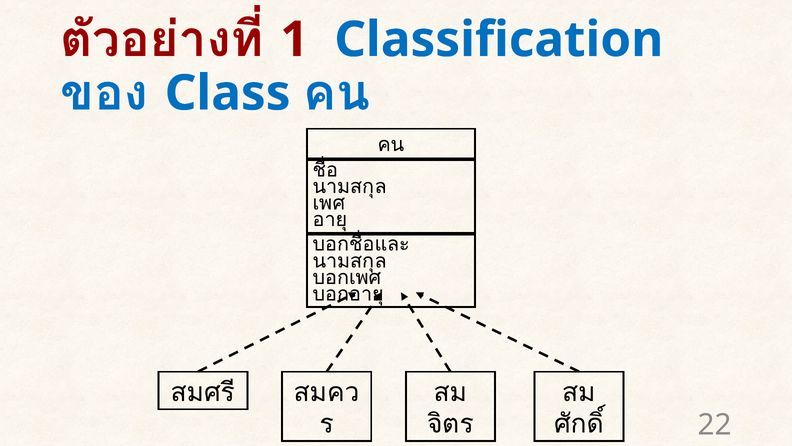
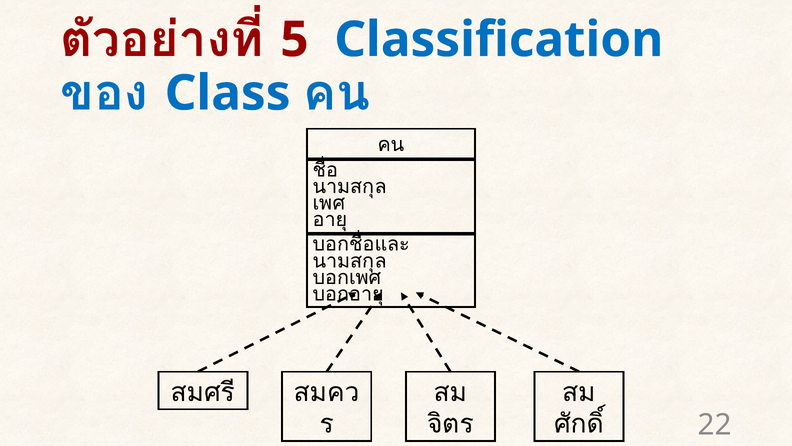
1: 1 -> 5
